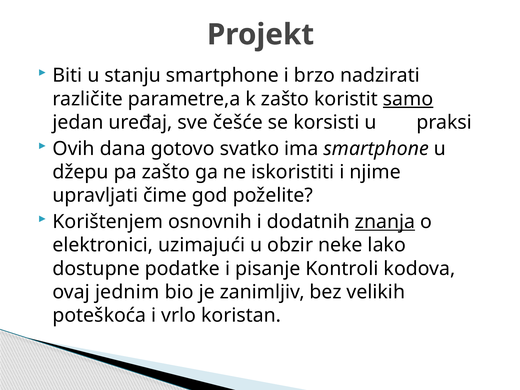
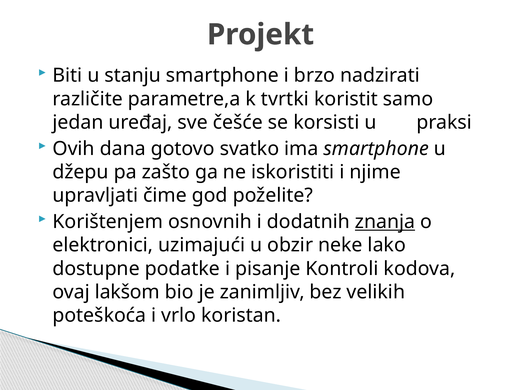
k zašto: zašto -> tvrtki
samo underline: present -> none
jednim: jednim -> lakšom
